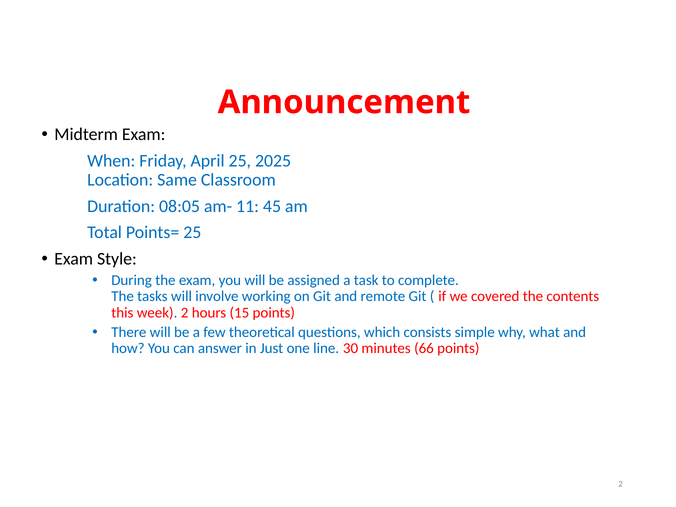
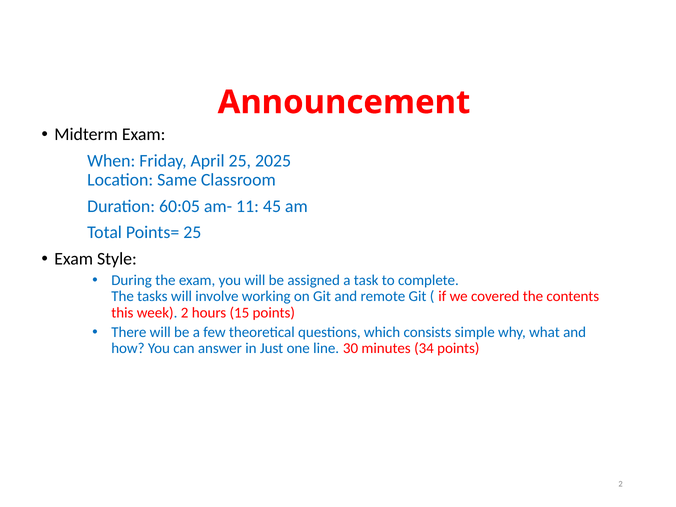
08:05: 08:05 -> 60:05
66: 66 -> 34
